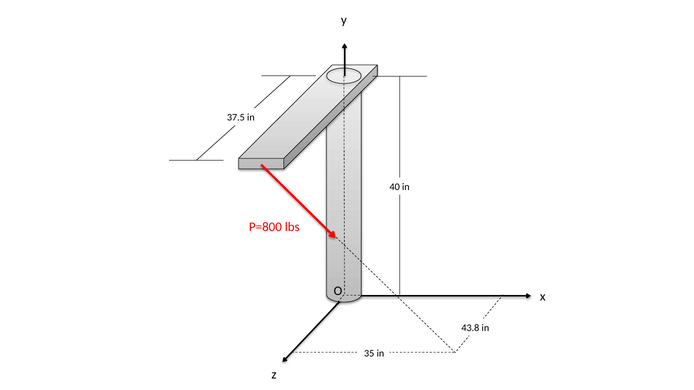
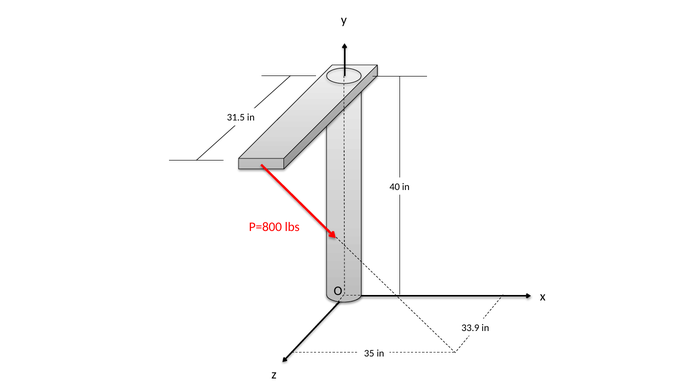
37.5: 37.5 -> 31.5
43.8: 43.8 -> 33.9
